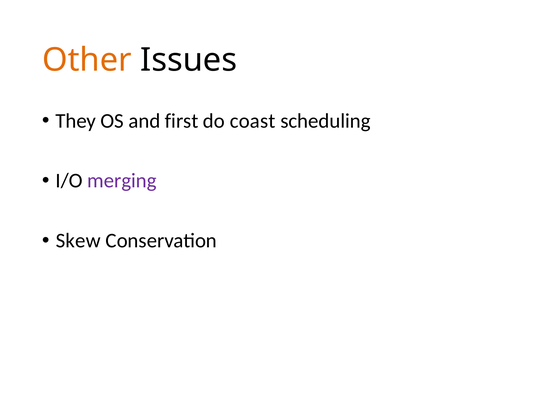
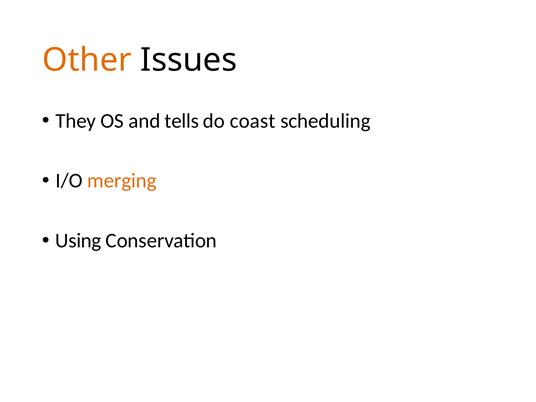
first: first -> tells
merging colour: purple -> orange
Skew: Skew -> Using
